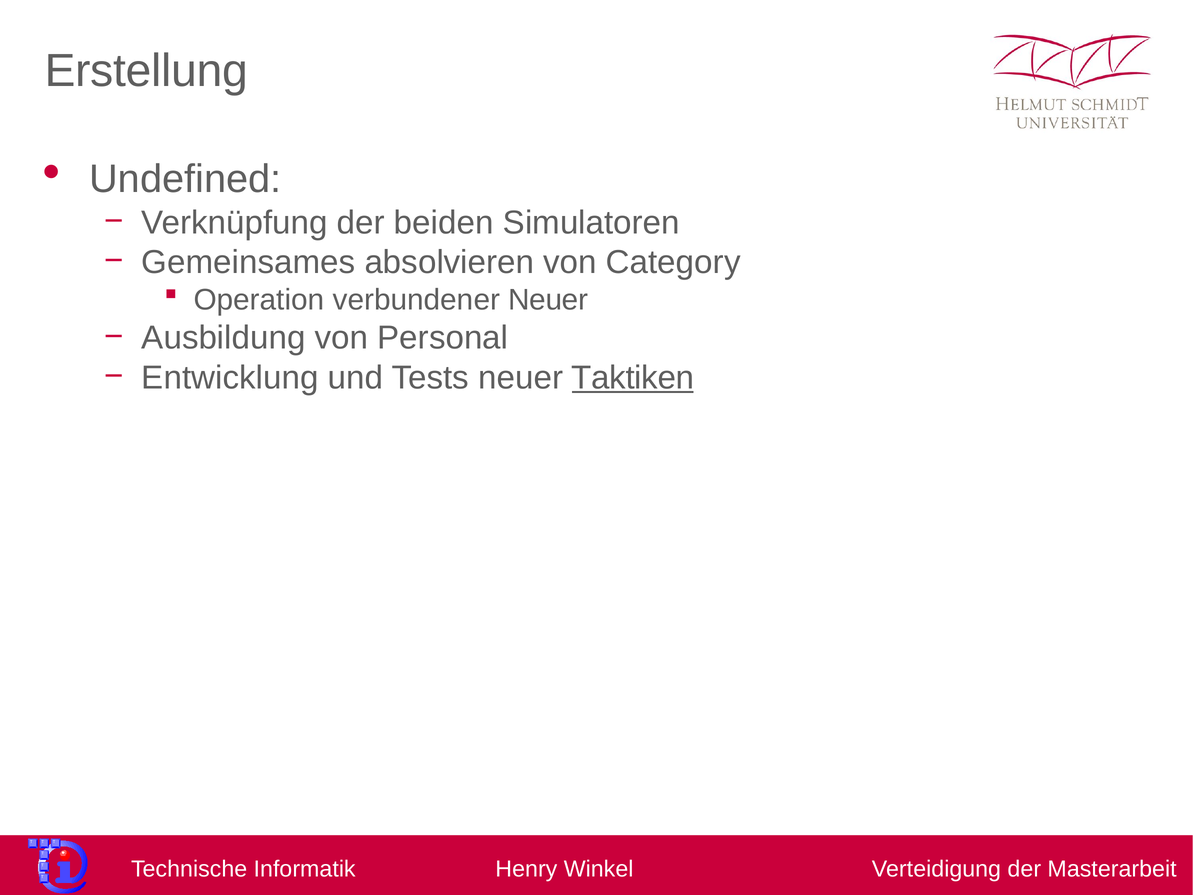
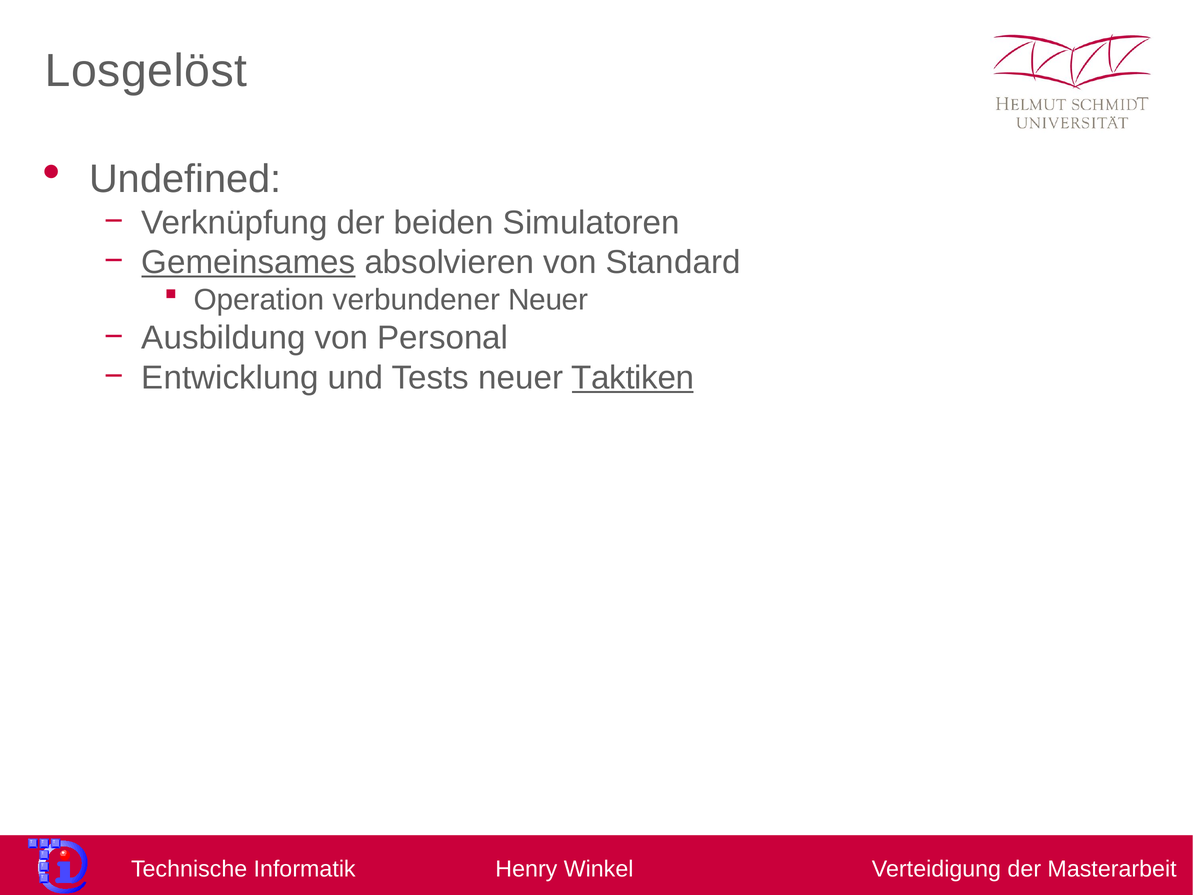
Erstellung: Erstellung -> Losgelöst
Gemeinsames underline: none -> present
Category: Category -> Standard
